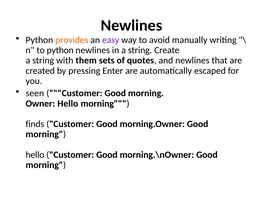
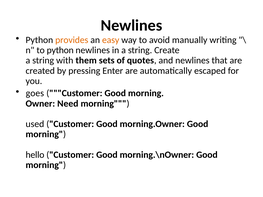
easy colour: purple -> orange
seen: seen -> goes
Owner Hello: Hello -> Need
finds: finds -> used
